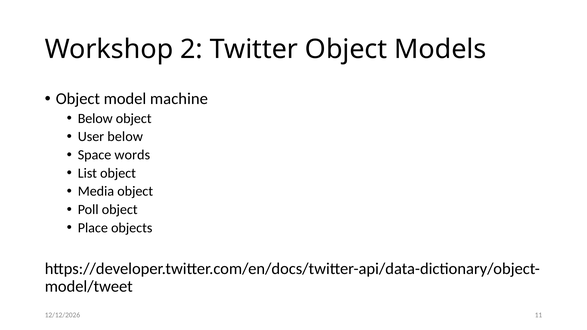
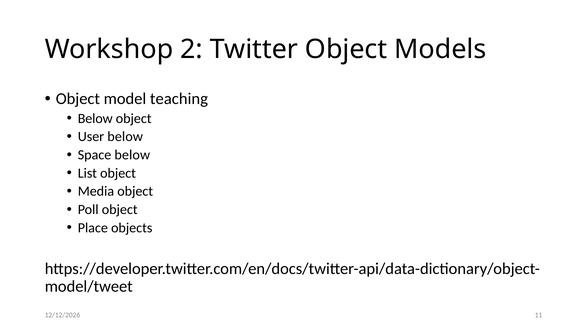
machine: machine -> teaching
Space words: words -> below
